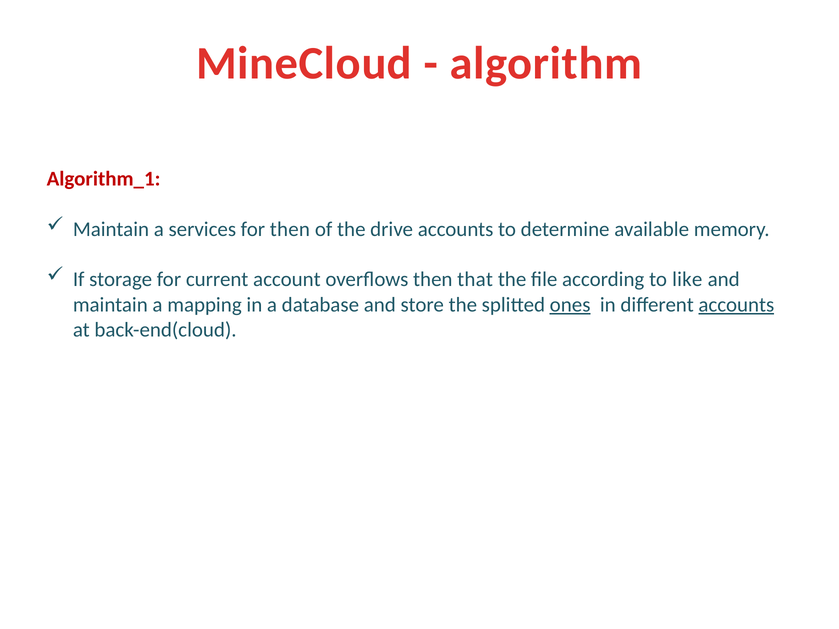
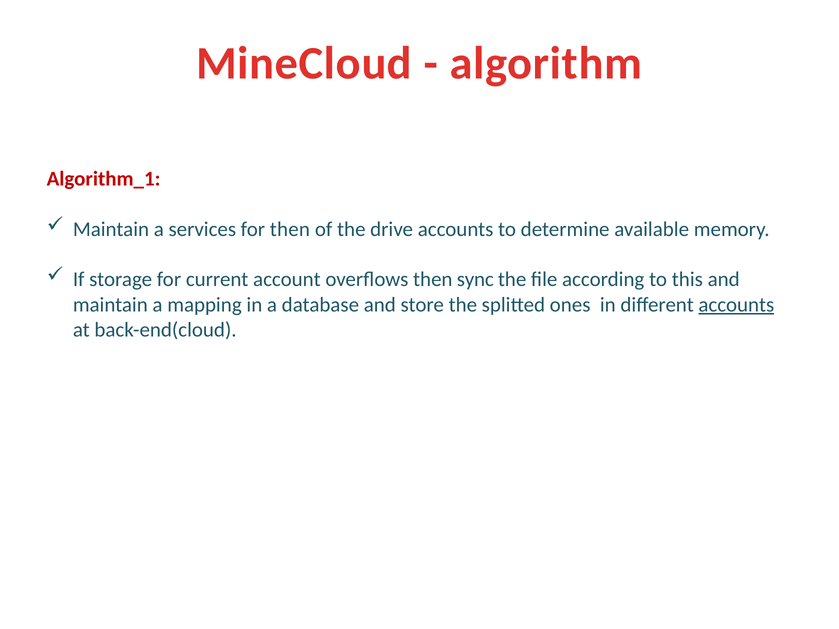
that: that -> sync
like: like -> this
ones underline: present -> none
